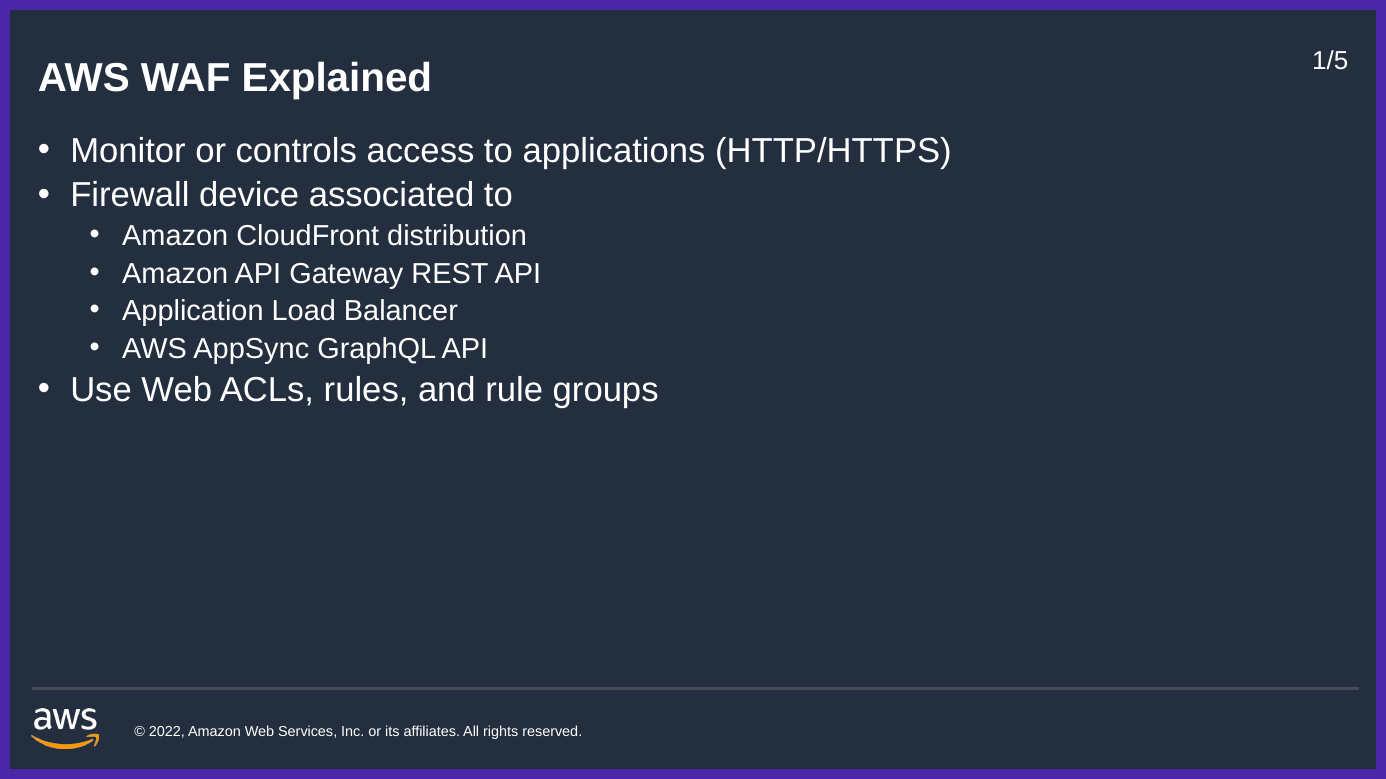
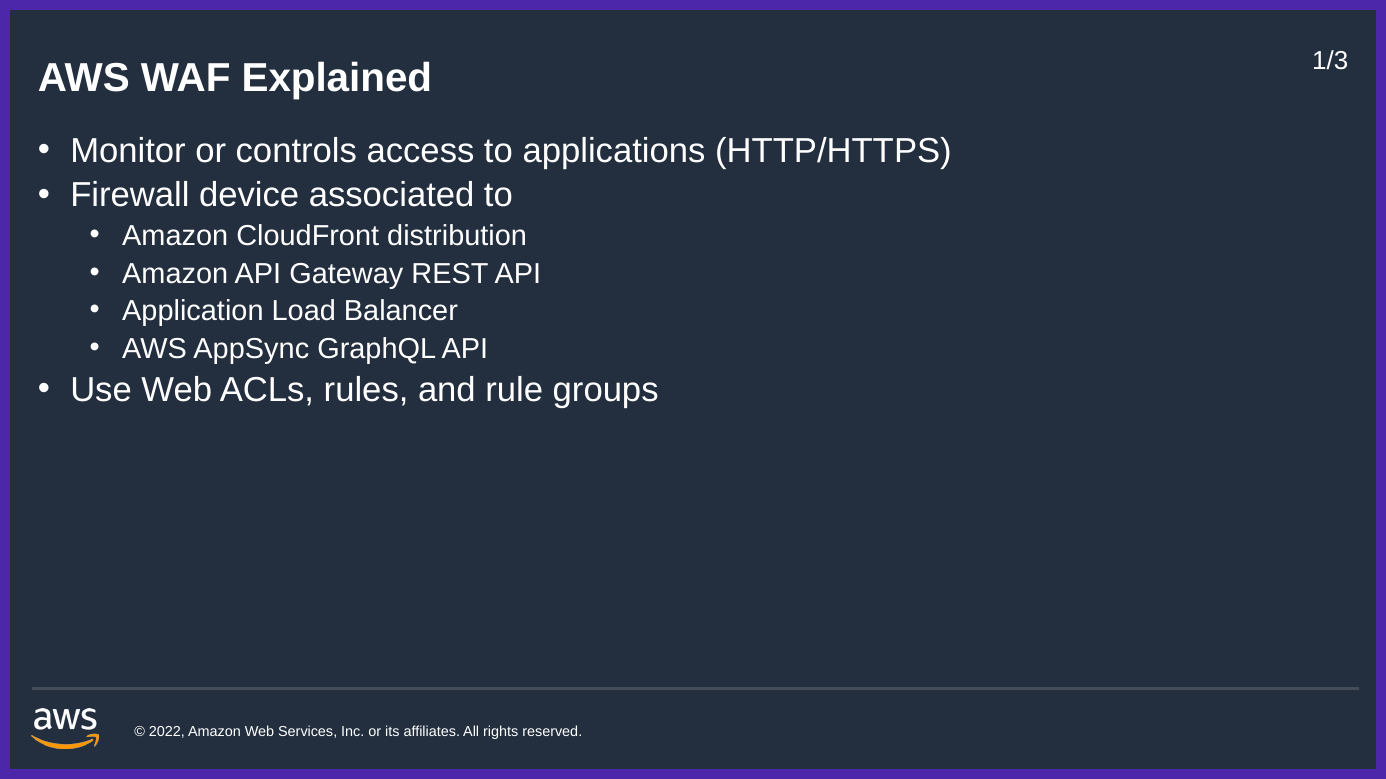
1/5: 1/5 -> 1/3
